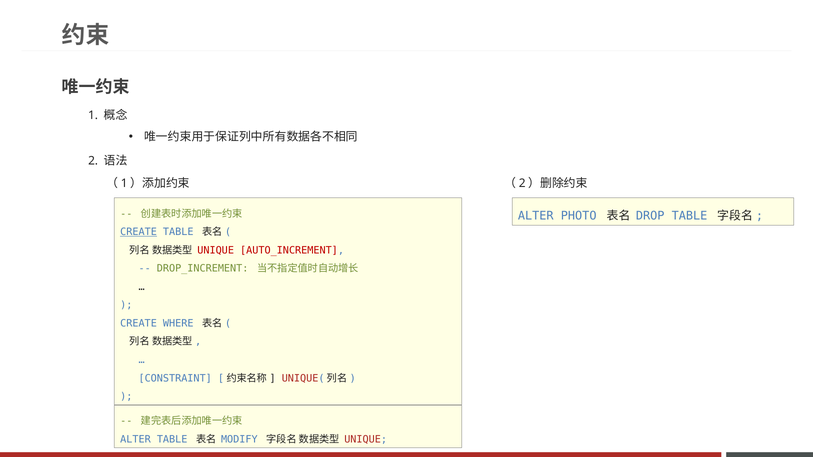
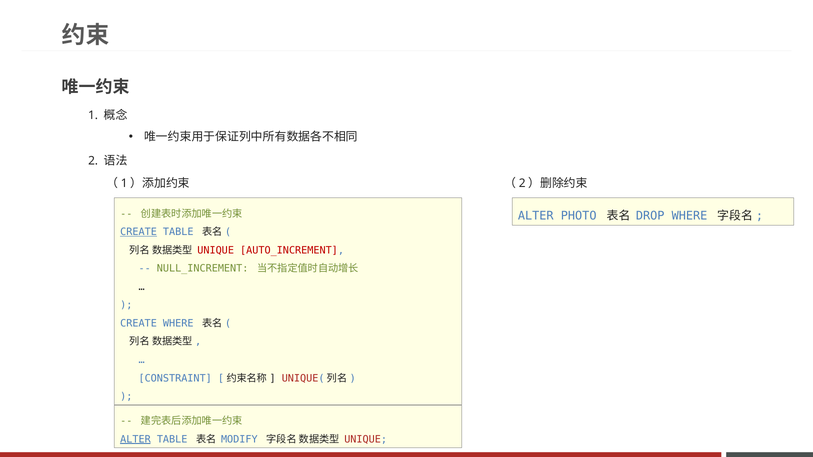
DROP TABLE: TABLE -> WHERE
DROP_INCREMENT: DROP_INCREMENT -> NULL_INCREMENT
ALTER at (135, 439) underline: none -> present
